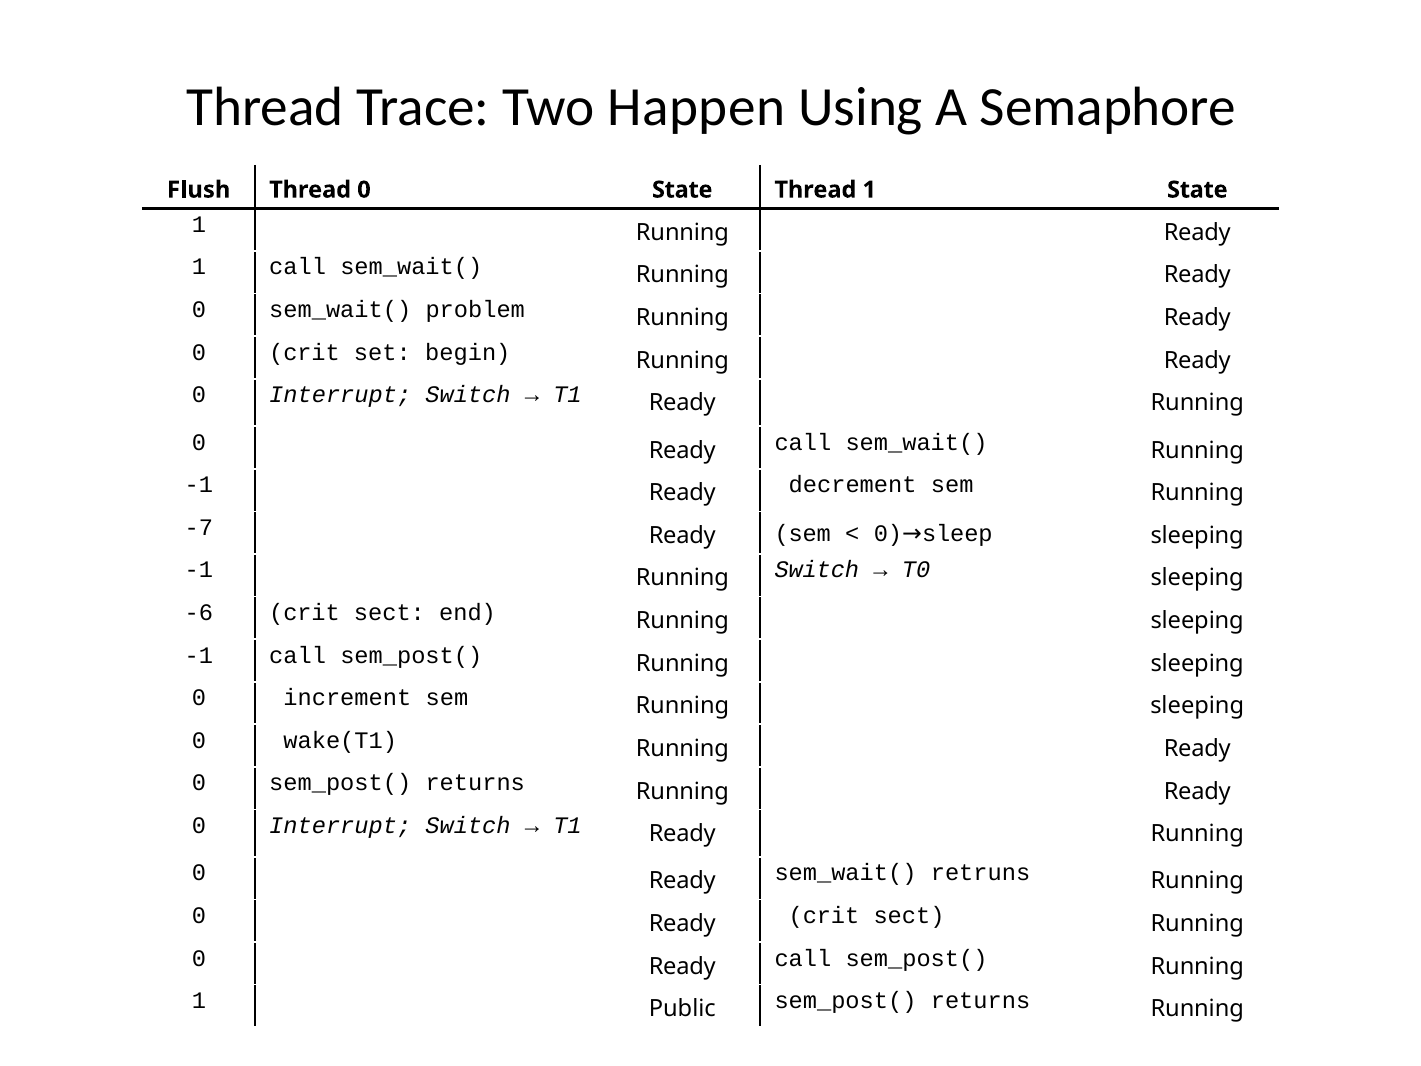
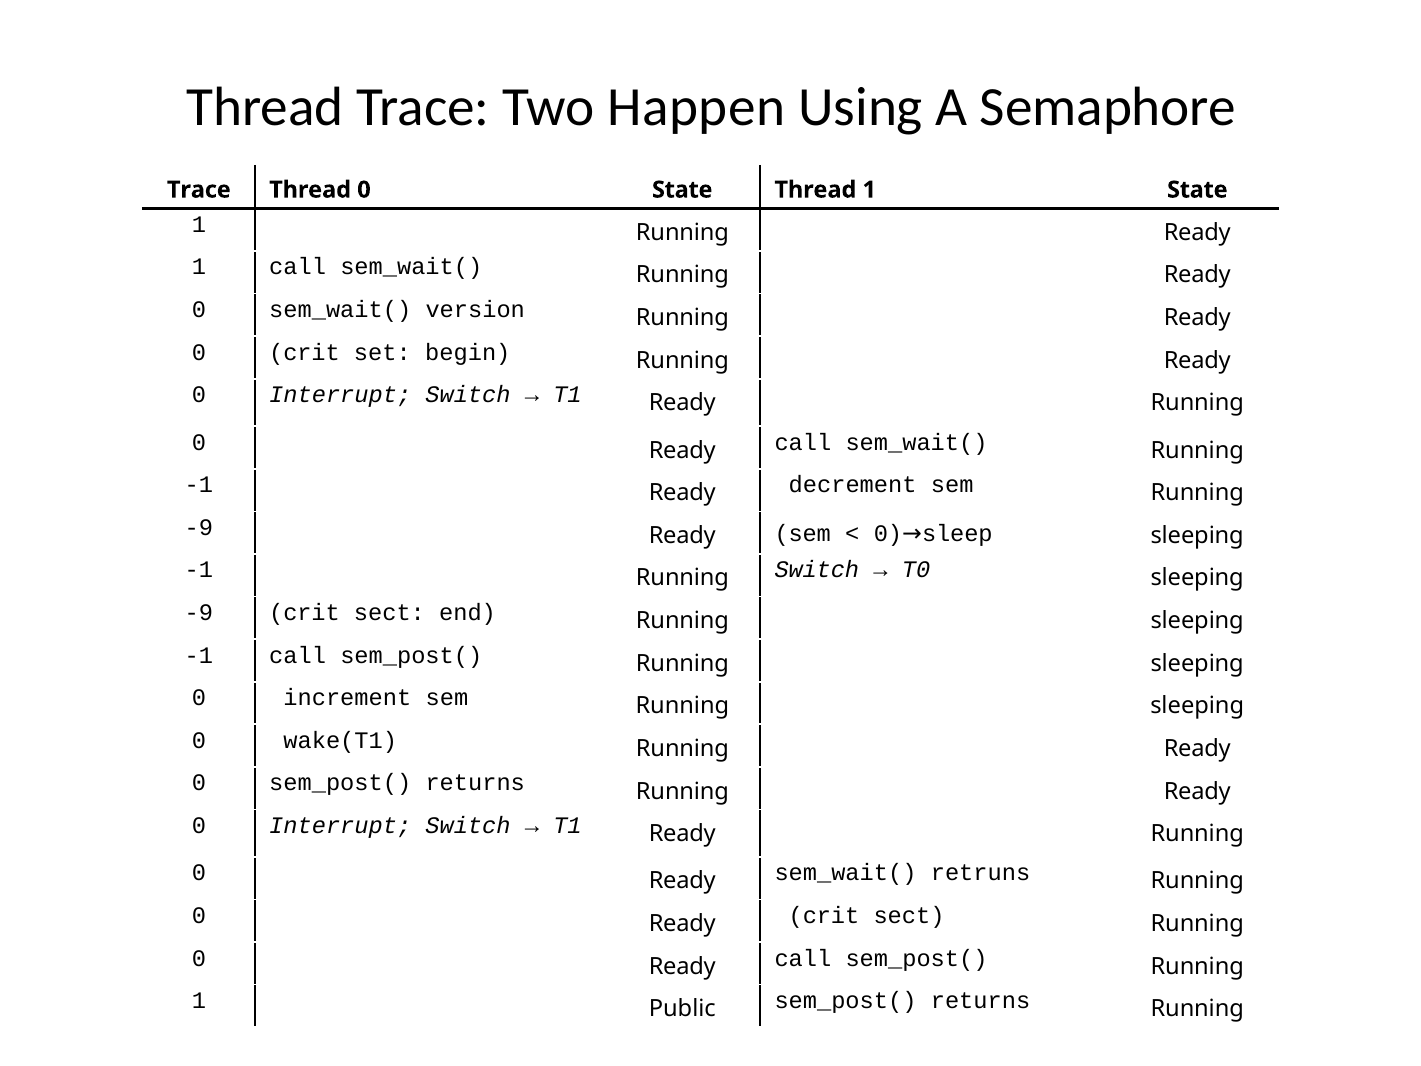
Flush at (199, 190): Flush -> Trace
problem: problem -> version
-7 at (199, 527): -7 -> -9
-6 at (199, 613): -6 -> -9
